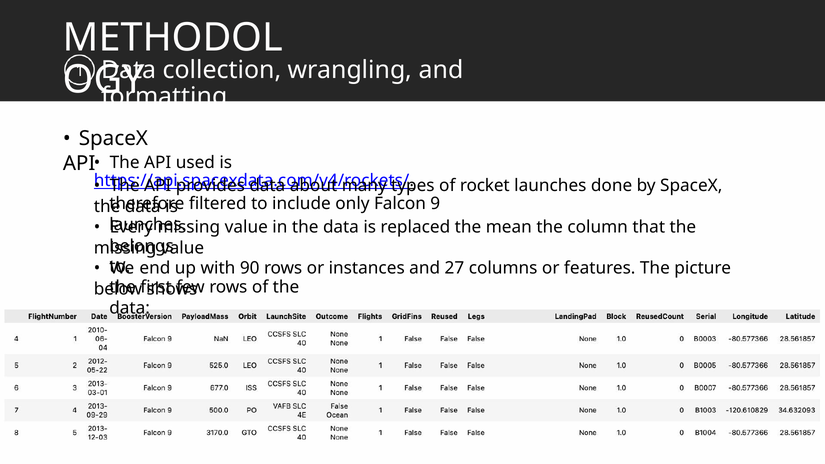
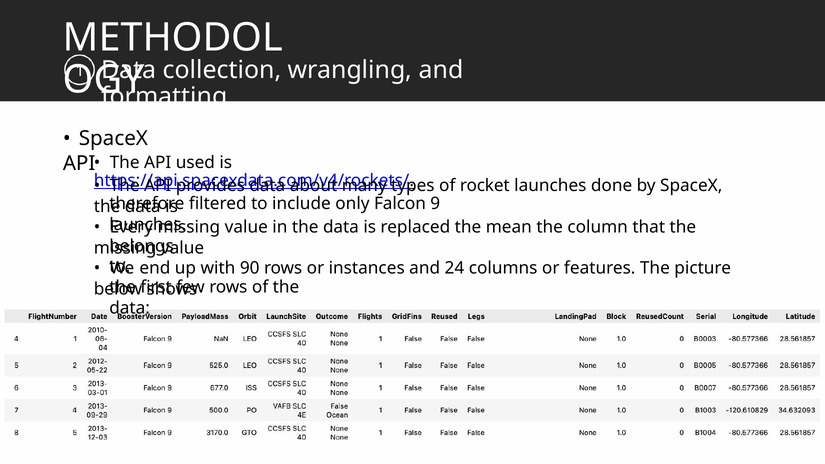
27: 27 -> 24
